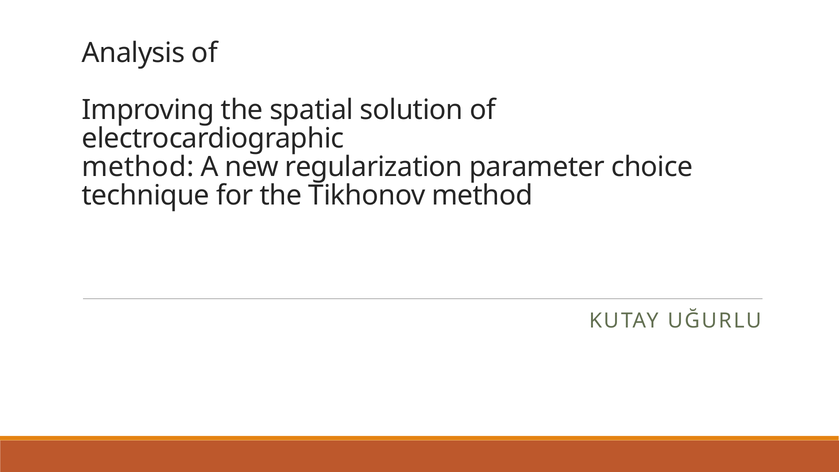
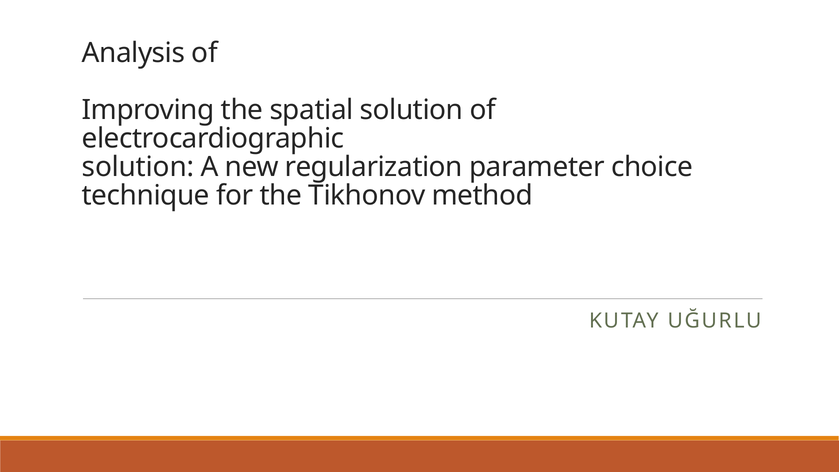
method at (138, 167): method -> solution
